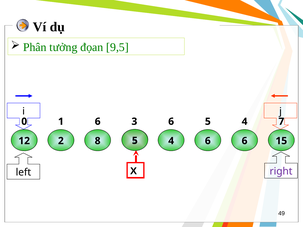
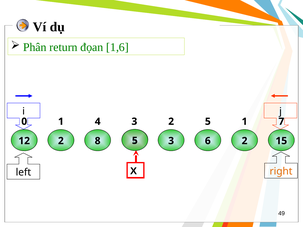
tưởng: tưởng -> return
9,5: 9,5 -> 1,6
1 6: 6 -> 4
6 at (171, 122): 6 -> 2
5 4: 4 -> 1
8 4: 4 -> 3
6 6: 6 -> 2
right colour: purple -> orange
